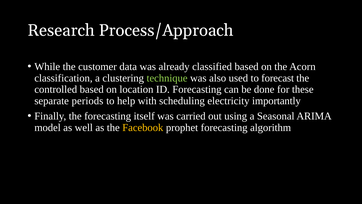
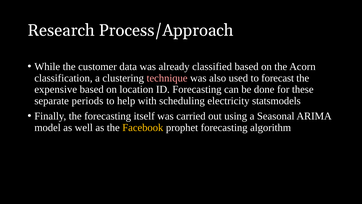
technique colour: light green -> pink
controlled: controlled -> expensive
importantly: importantly -> statsmodels
